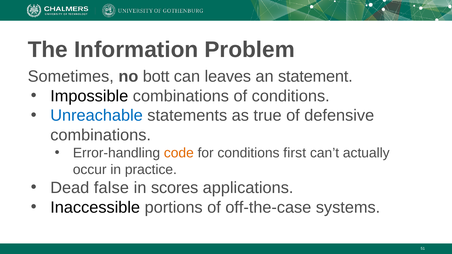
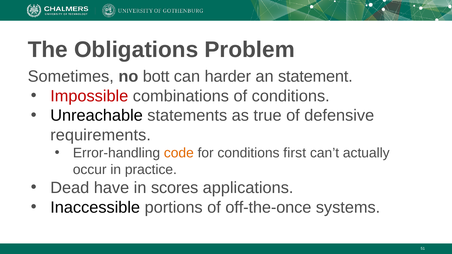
Information: Information -> Obligations
leaves: leaves -> harder
Impossible colour: black -> red
Unreachable colour: blue -> black
combinations at (101, 135): combinations -> requirements
false: false -> have
off-the-case: off-the-case -> off-the-once
